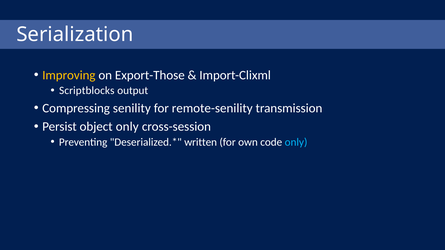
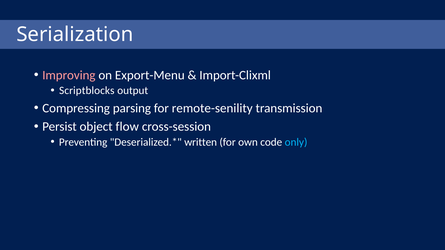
Improving colour: yellow -> pink
Export-Those: Export-Those -> Export-Menu
senility: senility -> parsing
object only: only -> flow
